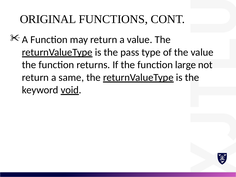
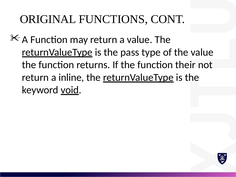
large: large -> their
same: same -> inline
